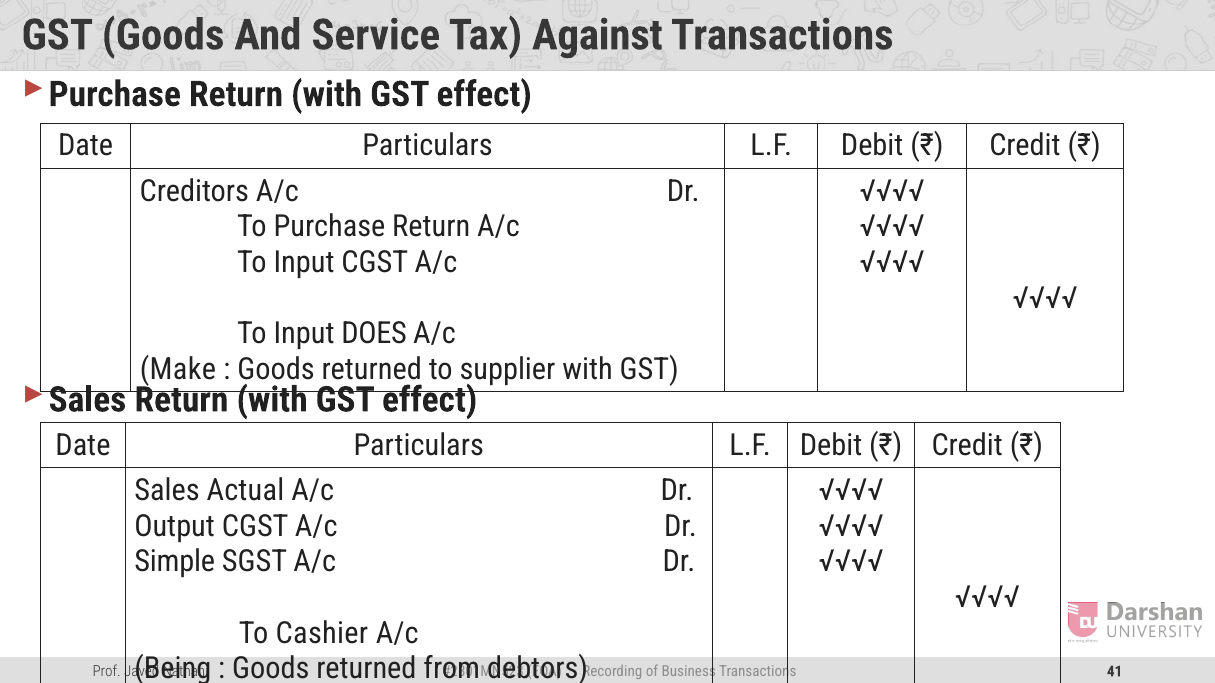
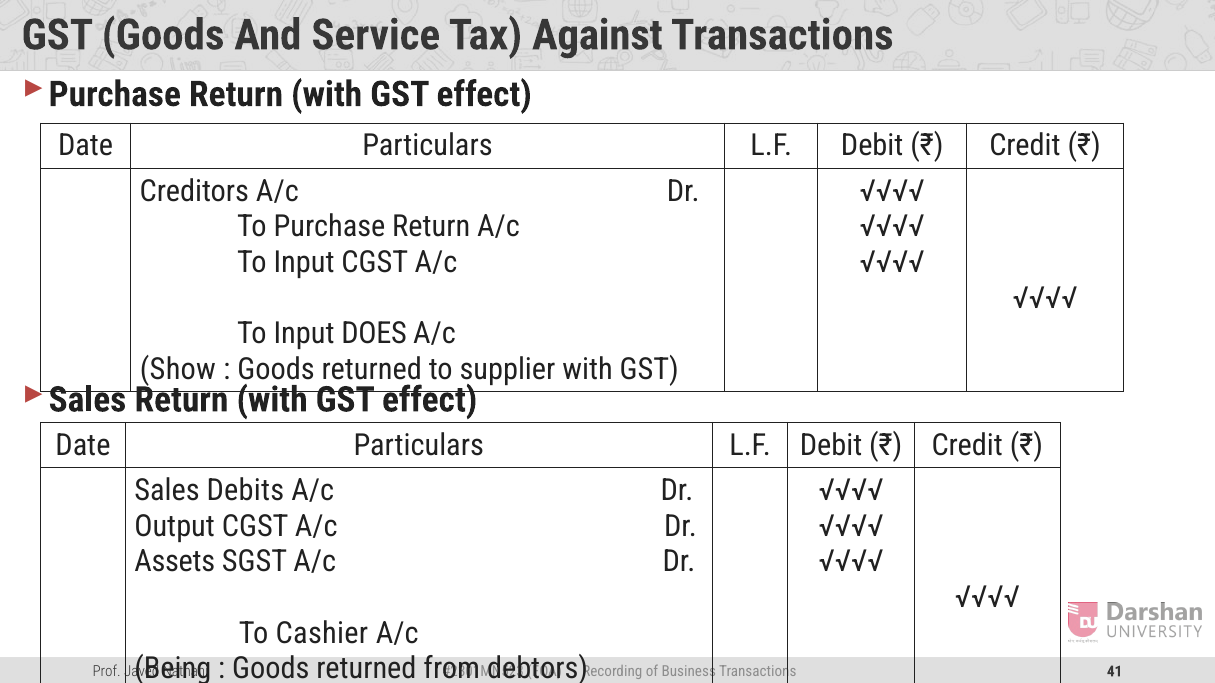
Make: Make -> Show
Actual: Actual -> Debits
Simple: Simple -> Assets
